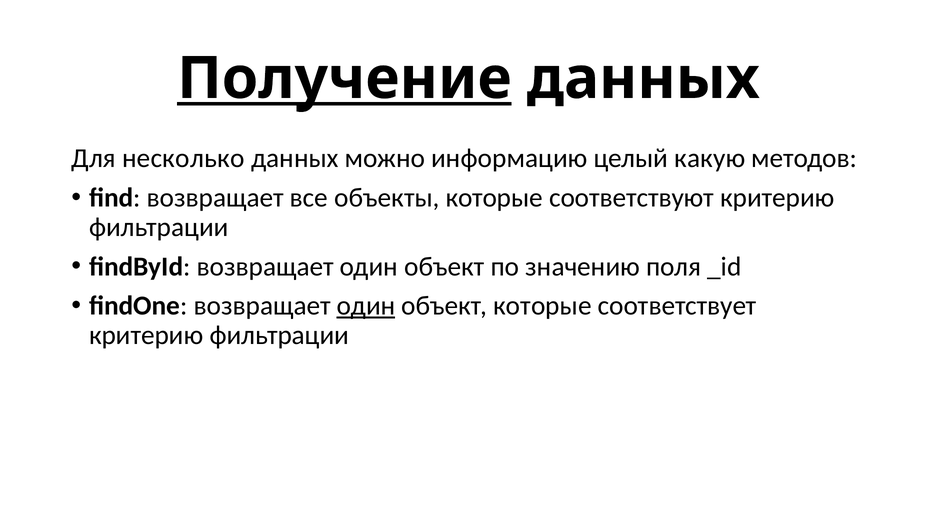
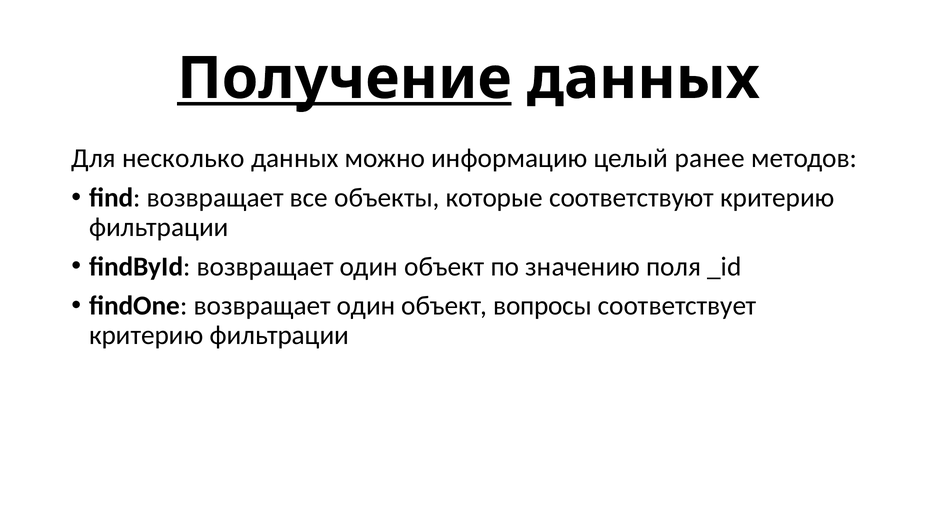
какую: какую -> ранее
один at (366, 306) underline: present -> none
объект которые: которые -> вопросы
